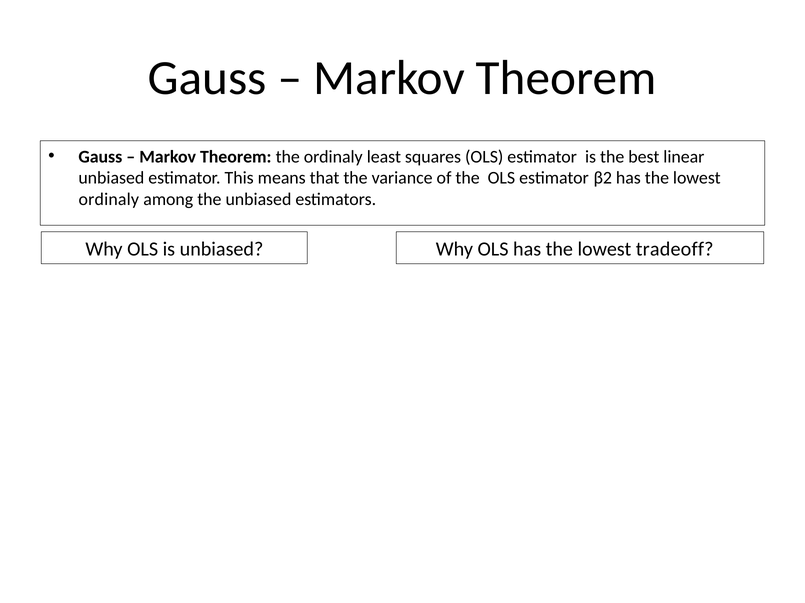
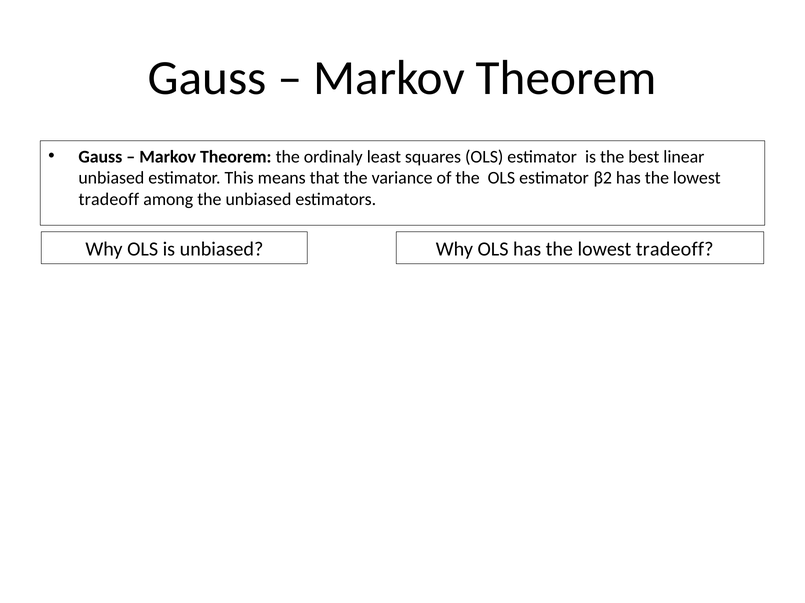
ordinaly at (109, 200): ordinaly -> tradeoff
